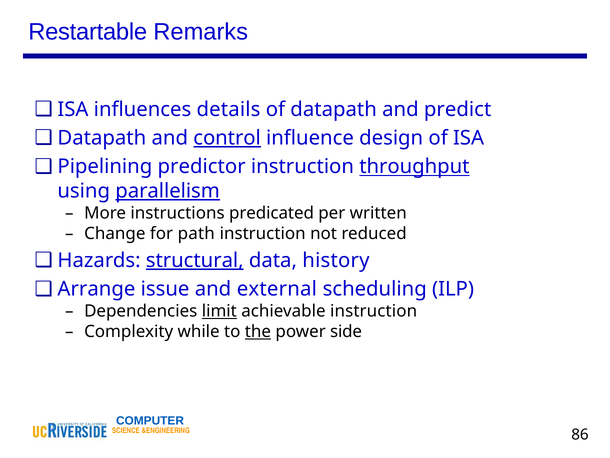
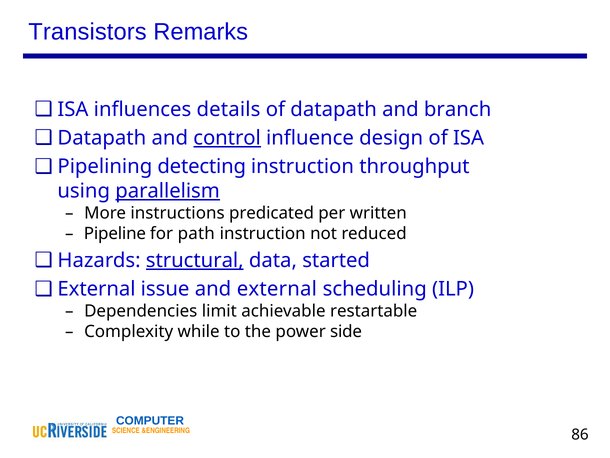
Restartable: Restartable -> Transistors
predict: predict -> branch
predictor: predictor -> detecting
throughput underline: present -> none
Change: Change -> Pipeline
history: history -> started
Arrange at (96, 289): Arrange -> External
limit underline: present -> none
achievable instruction: instruction -> restartable
the underline: present -> none
